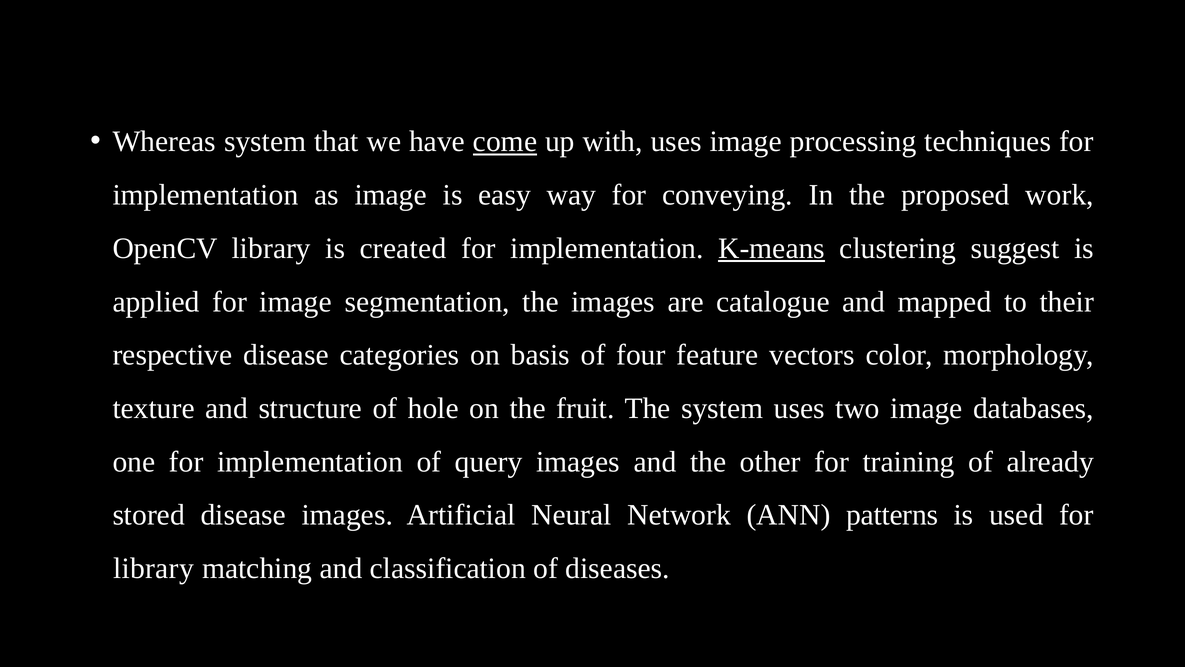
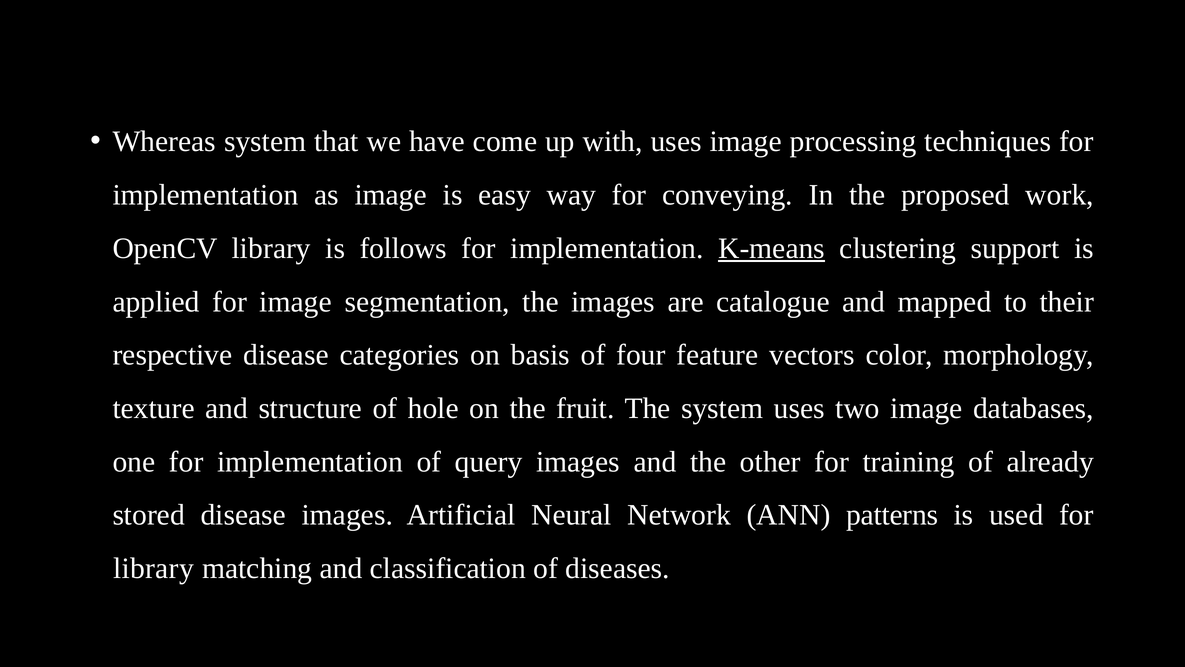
come underline: present -> none
created: created -> follows
suggest: suggest -> support
